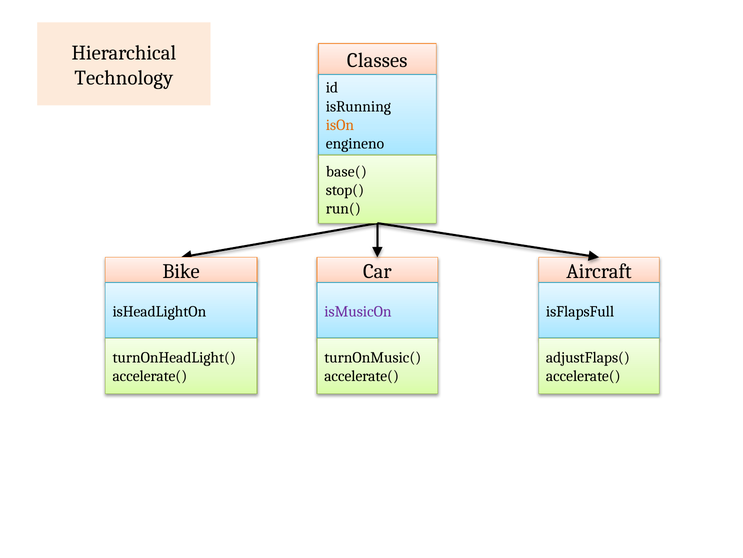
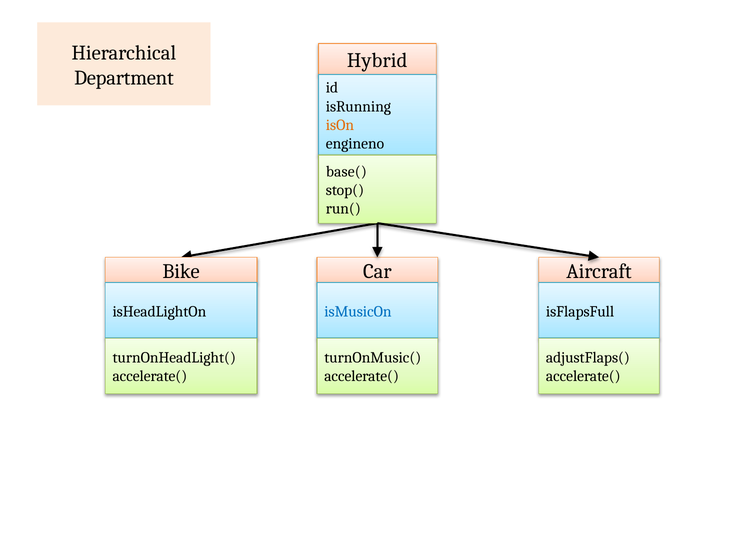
Classes: Classes -> Hybrid
Technology: Technology -> Department
isMusicOn colour: purple -> blue
